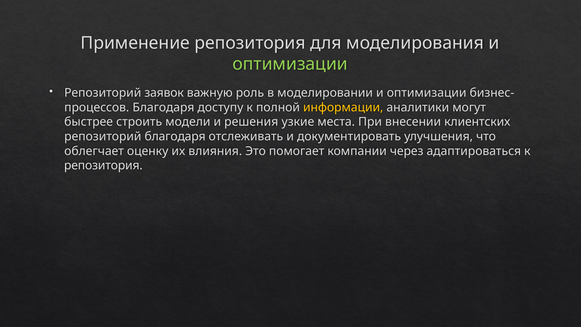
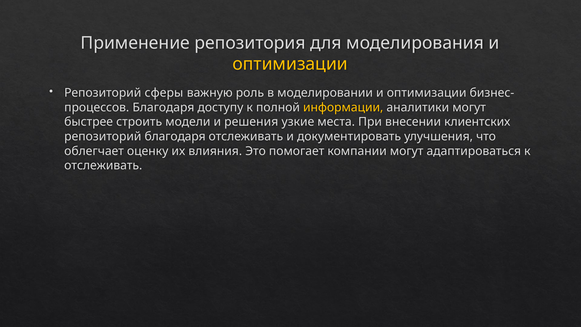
оптимизации at (290, 64) colour: light green -> yellow
заявок: заявок -> сферы
компании через: через -> могут
репозитория at (103, 165): репозитория -> отслеживать
